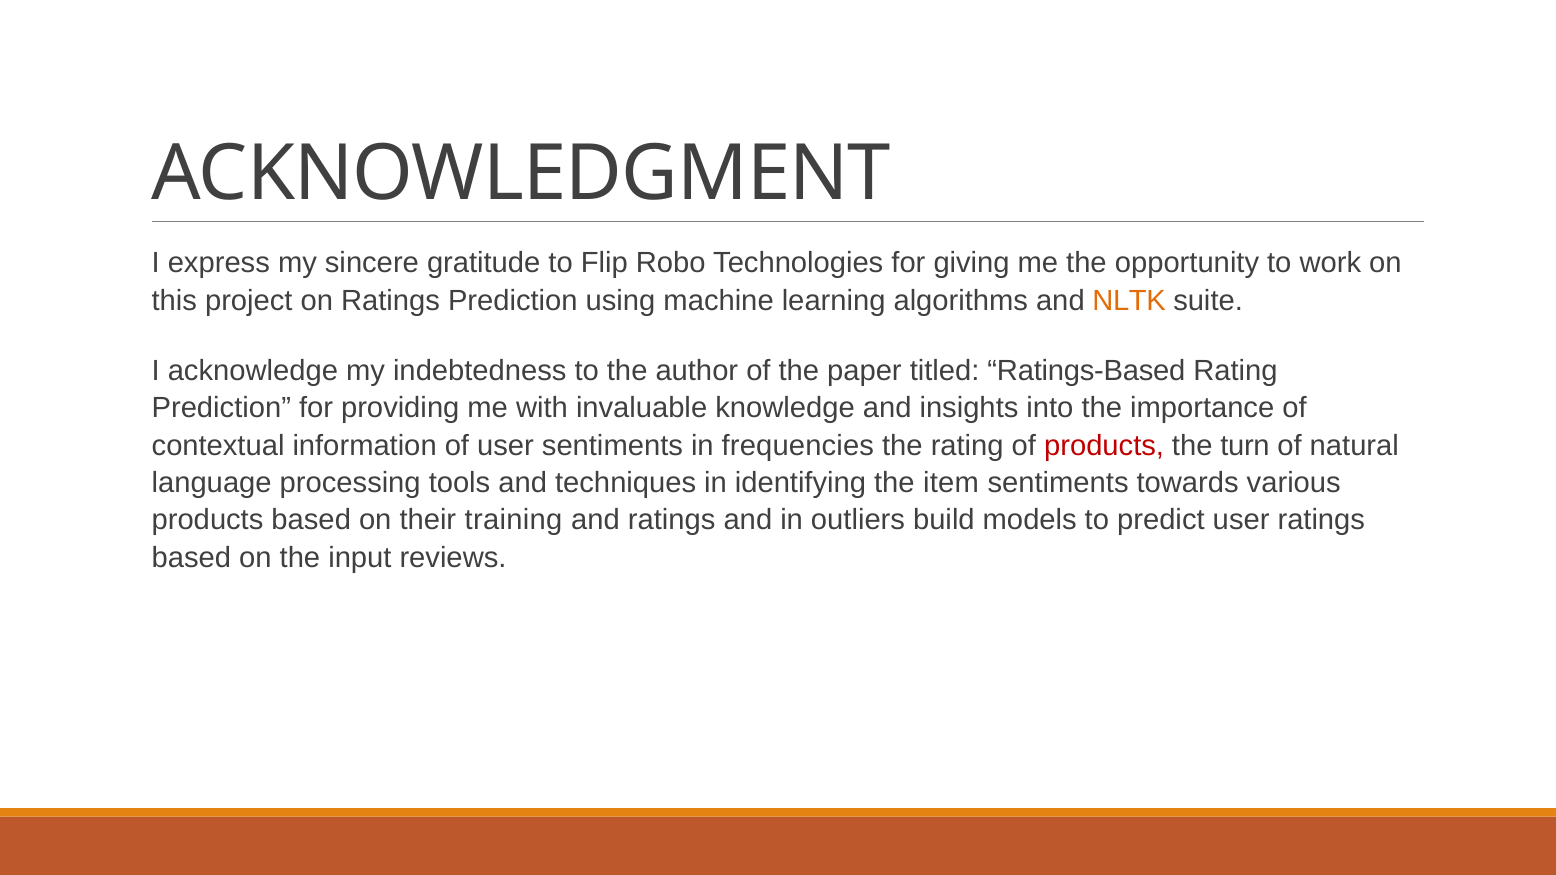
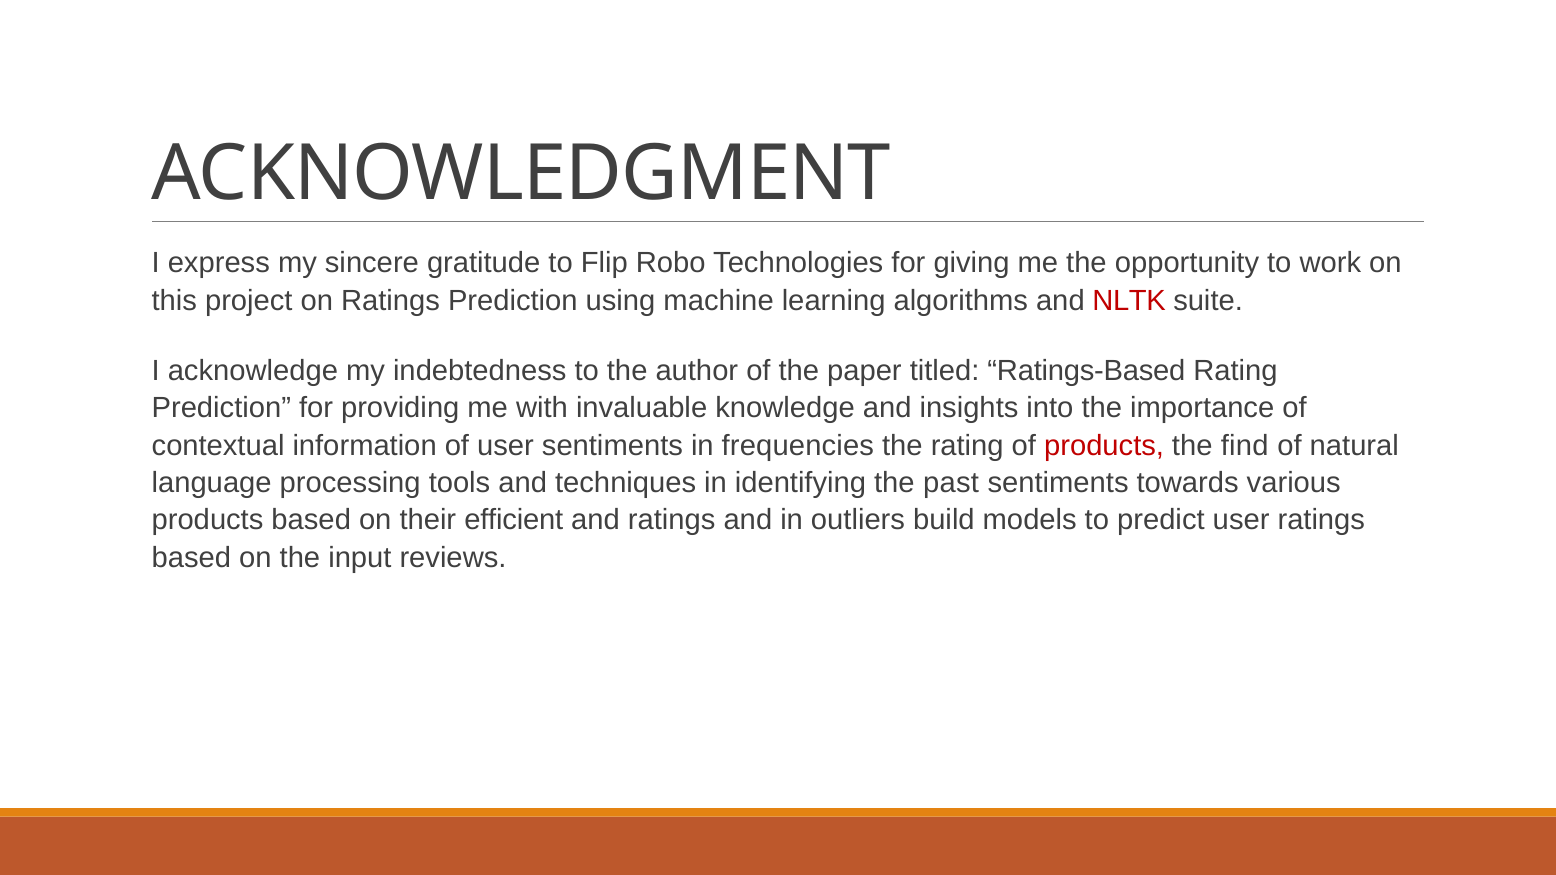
NLTK colour: orange -> red
turn: turn -> find
item: item -> past
training: training -> efficient
